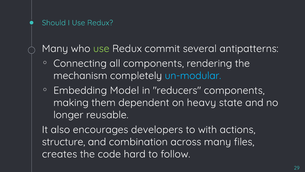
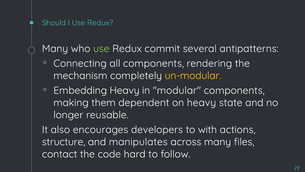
un-modular colour: light blue -> yellow
Embedding Model: Model -> Heavy
reducers: reducers -> modular
combination: combination -> manipulates
creates: creates -> contact
